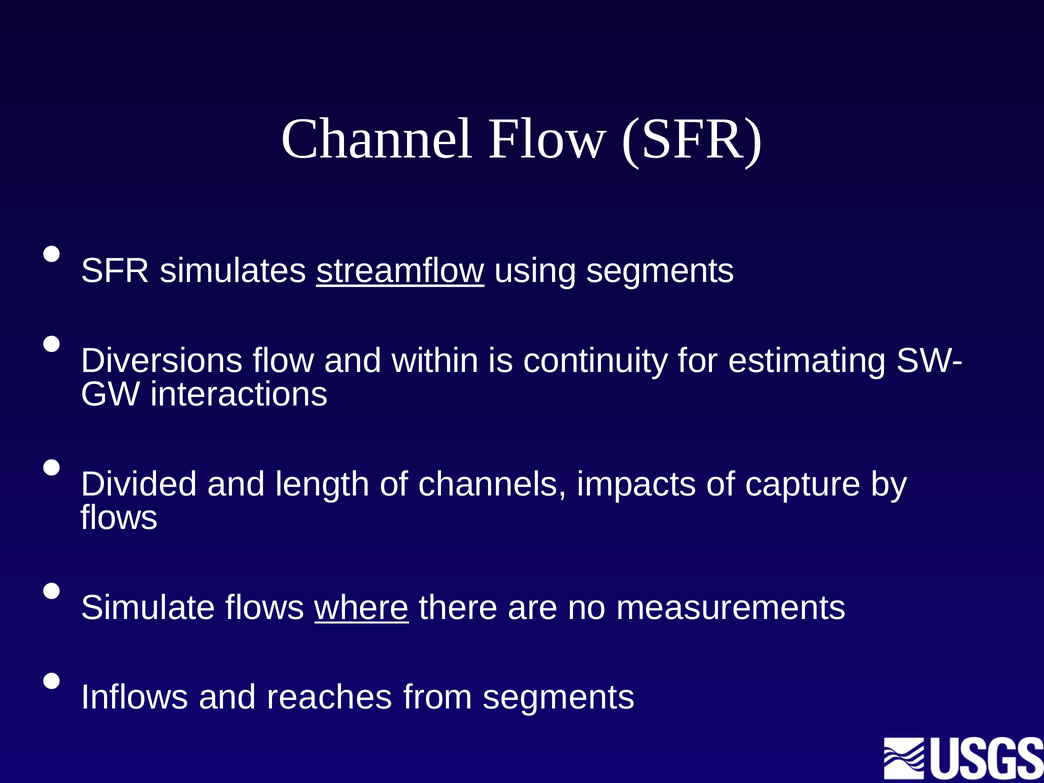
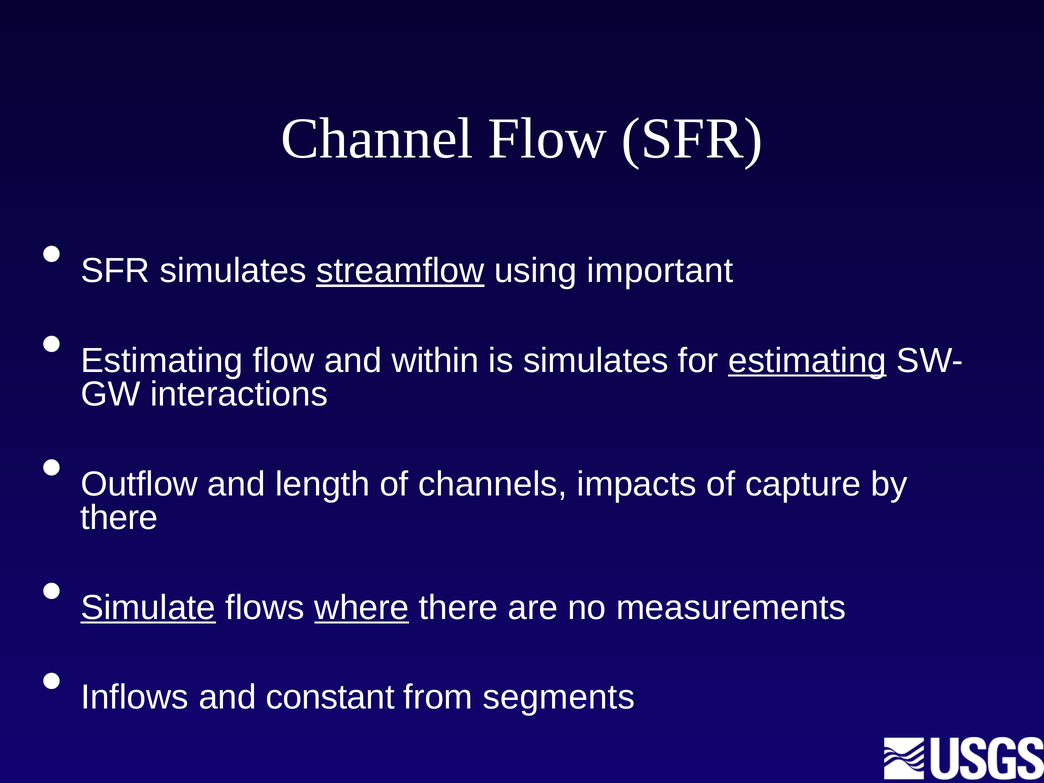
using segments: segments -> important
Diversions at (162, 361): Diversions -> Estimating
is continuity: continuity -> simulates
estimating at (807, 361) underline: none -> present
Divided: Divided -> Outflow
flows at (119, 518): flows -> there
Simulate underline: none -> present
reaches: reaches -> constant
